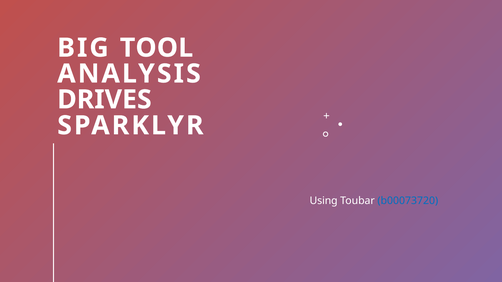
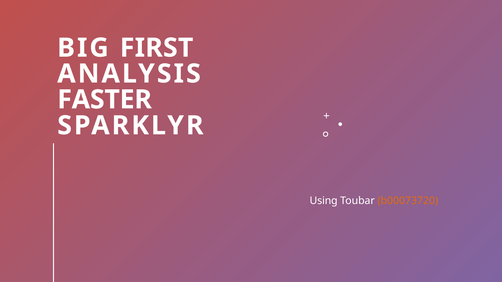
TOOL: TOOL -> FIRST
DRIVES: DRIVES -> FASTER
b00073720 colour: blue -> orange
